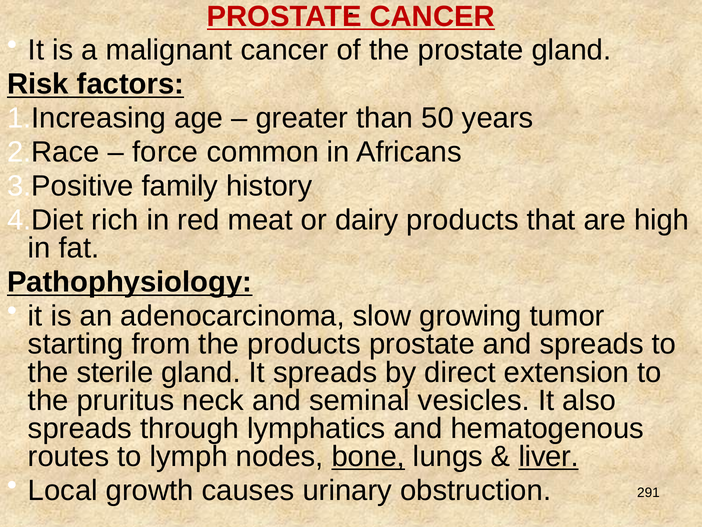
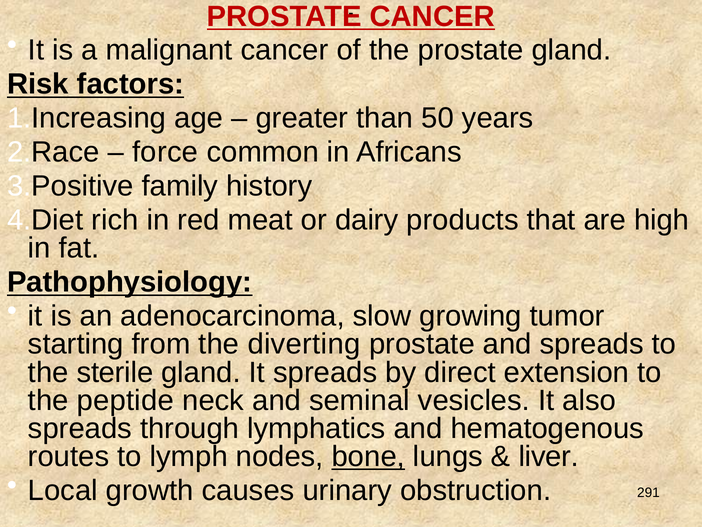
the products: products -> diverting
pruritus: pruritus -> peptide
liver underline: present -> none
